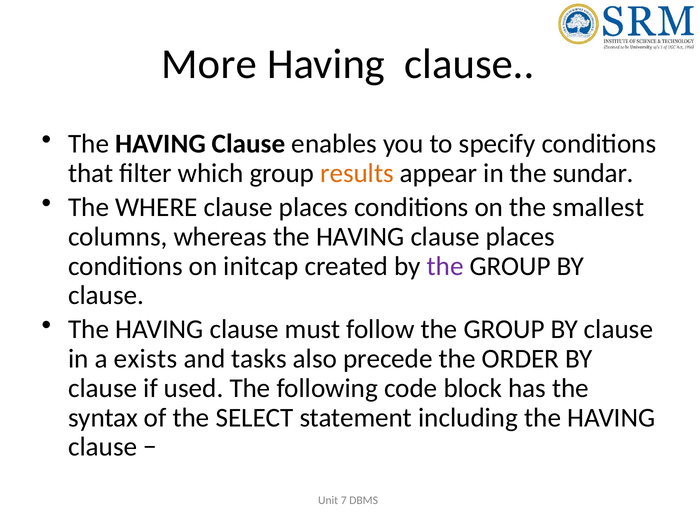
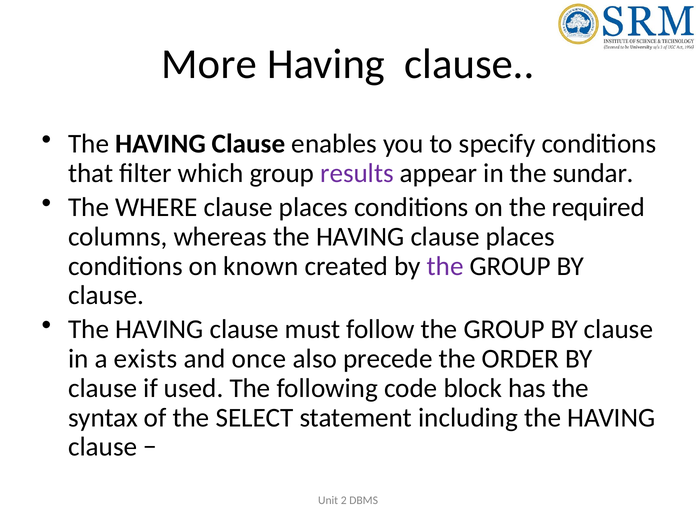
results colour: orange -> purple
smallest: smallest -> required
initcap: initcap -> known
tasks: tasks -> once
7: 7 -> 2
